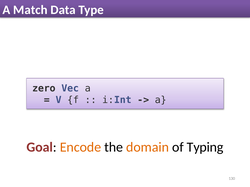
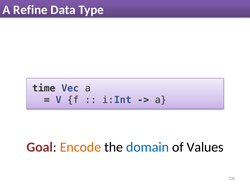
Match: Match -> Refine
zero: zero -> time
domain colour: orange -> blue
Typing: Typing -> Values
